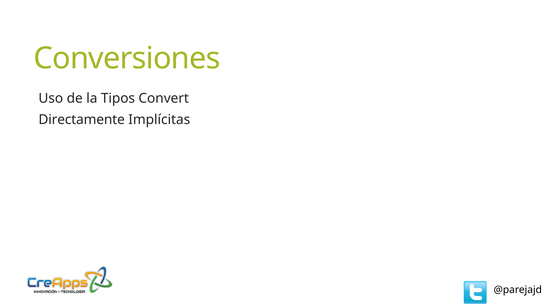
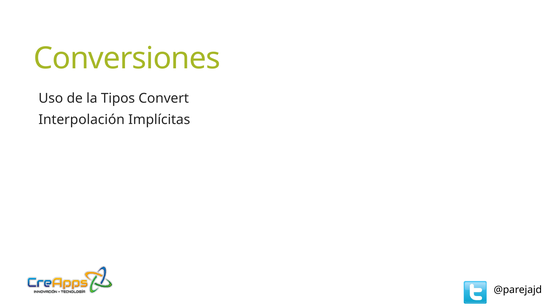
Directamente: Directamente -> Interpolación
